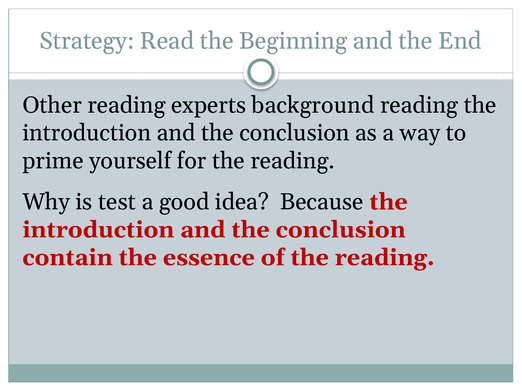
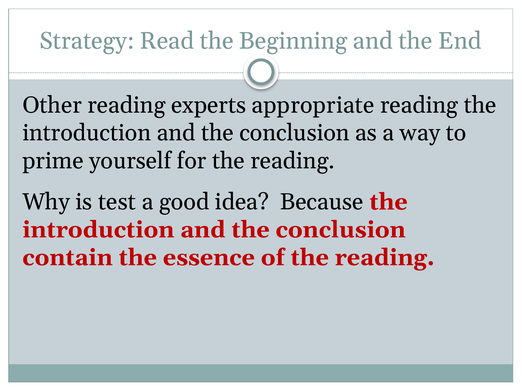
background: background -> appropriate
